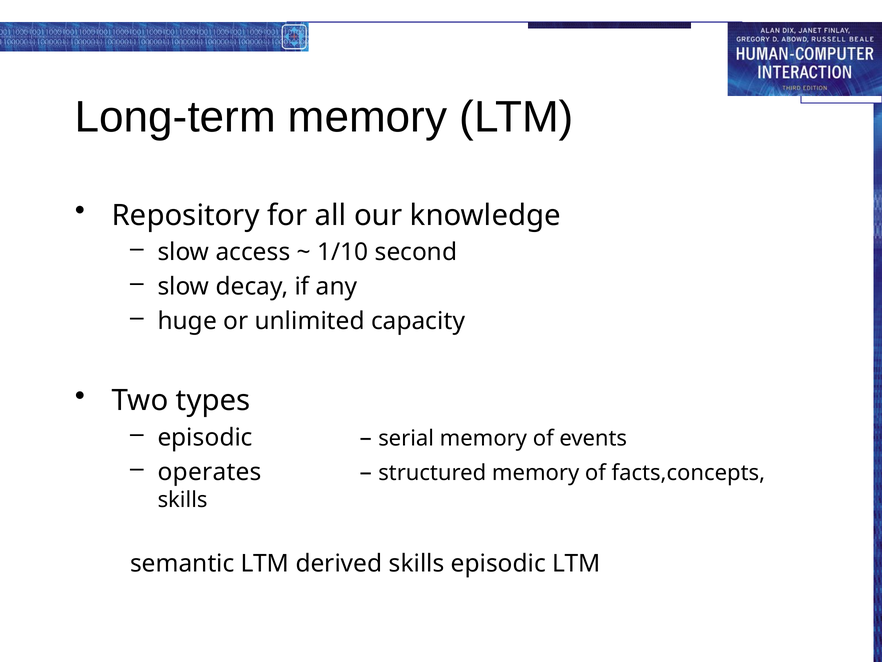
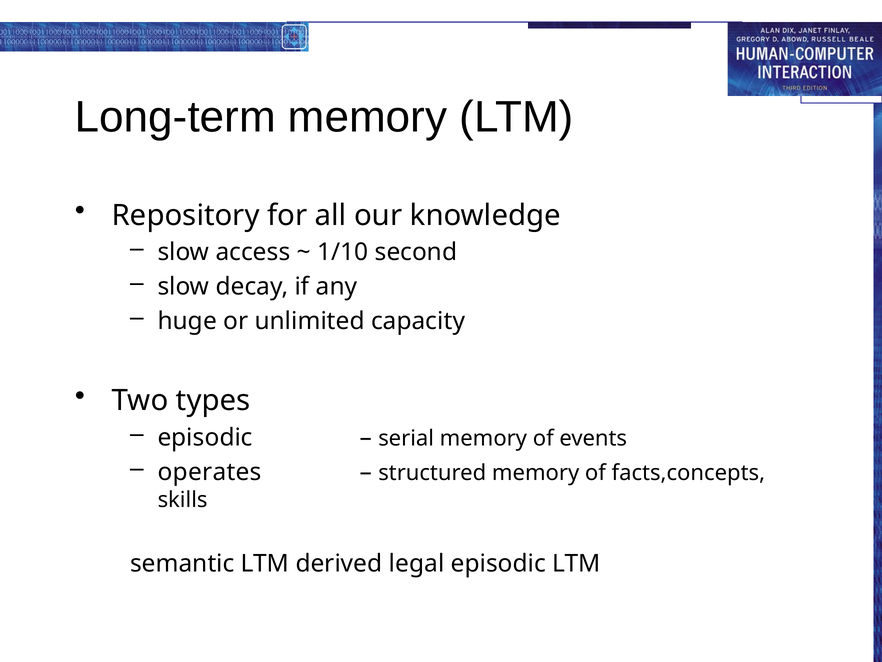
derived skills: skills -> legal
